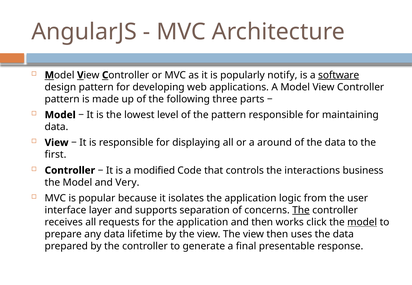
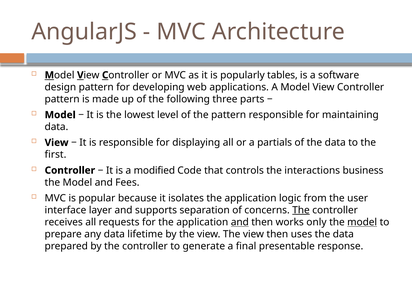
notify: notify -> tables
software underline: present -> none
around: around -> partials
Very: Very -> Fees
and at (240, 222) underline: none -> present
click: click -> only
